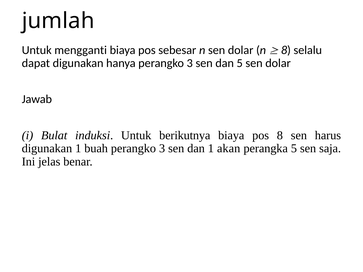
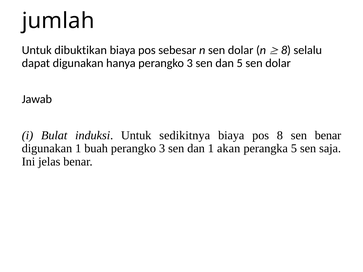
mengganti: mengganti -> dibuktikan
berikutnya: berikutnya -> sedikitnya
sen harus: harus -> benar
